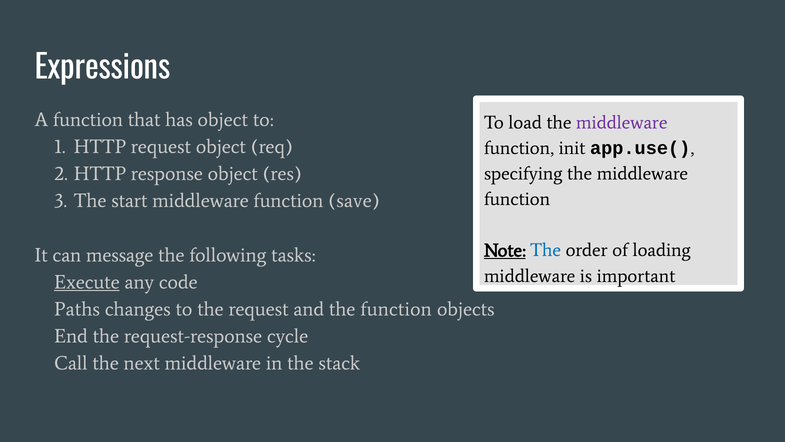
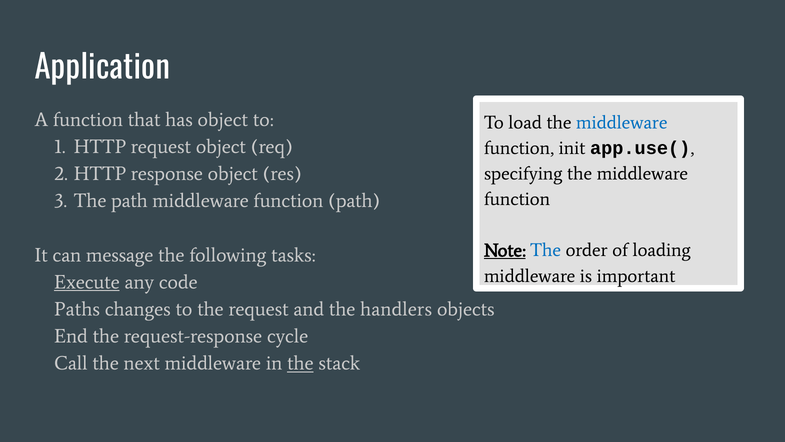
Expressions: Expressions -> Application
middleware at (622, 122) colour: purple -> blue
The start: start -> path
function save: save -> path
the function: function -> handlers
the at (300, 363) underline: none -> present
